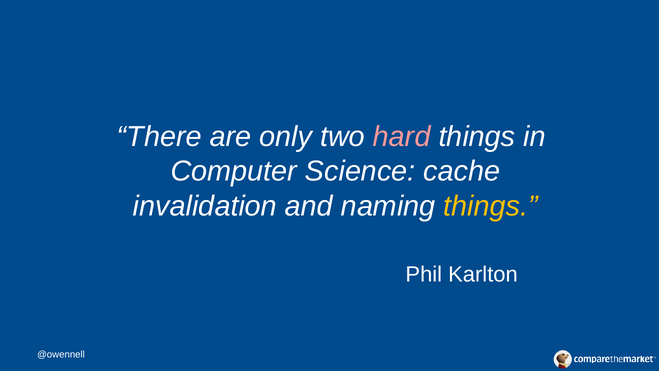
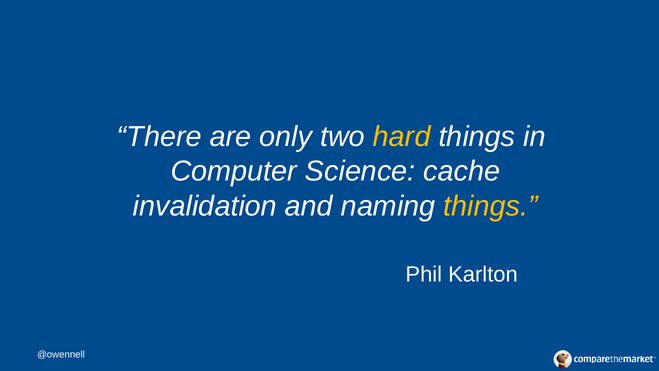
hard colour: pink -> yellow
